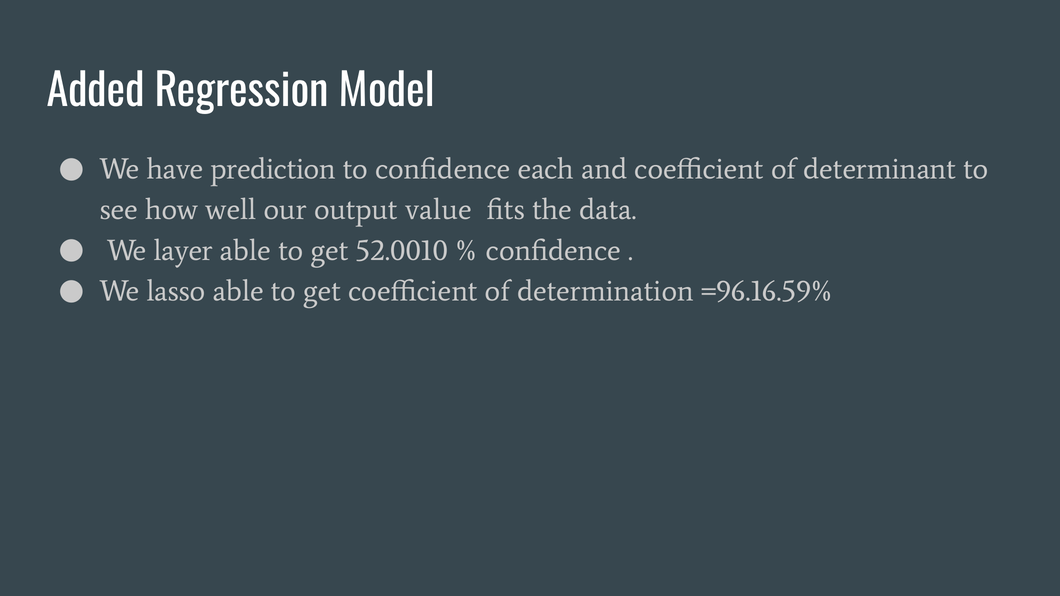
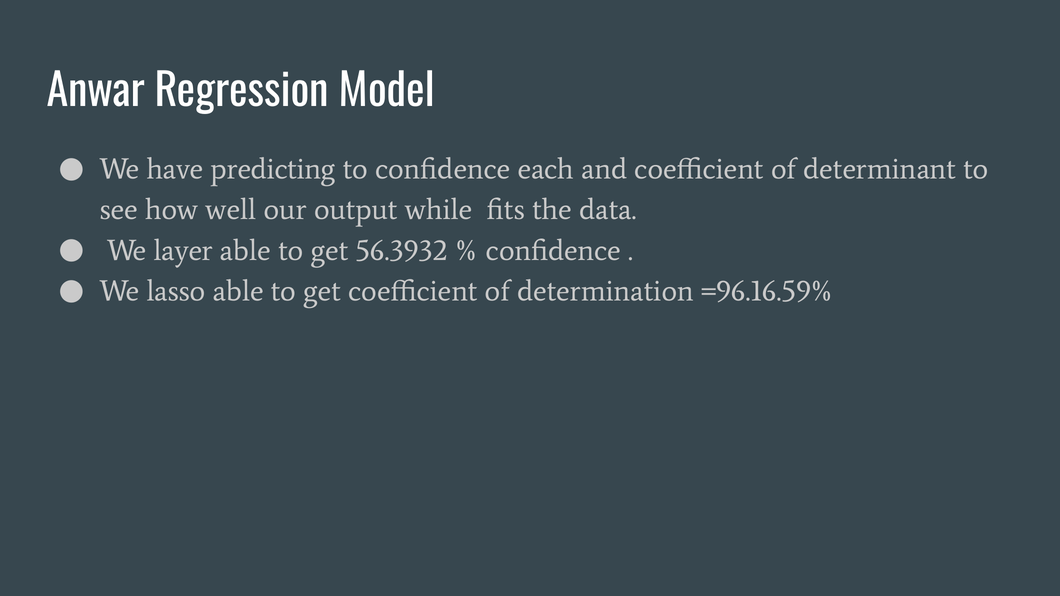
Added: Added -> Anwar
prediction: prediction -> predicting
value: value -> while
52.0010: 52.0010 -> 56.3932
